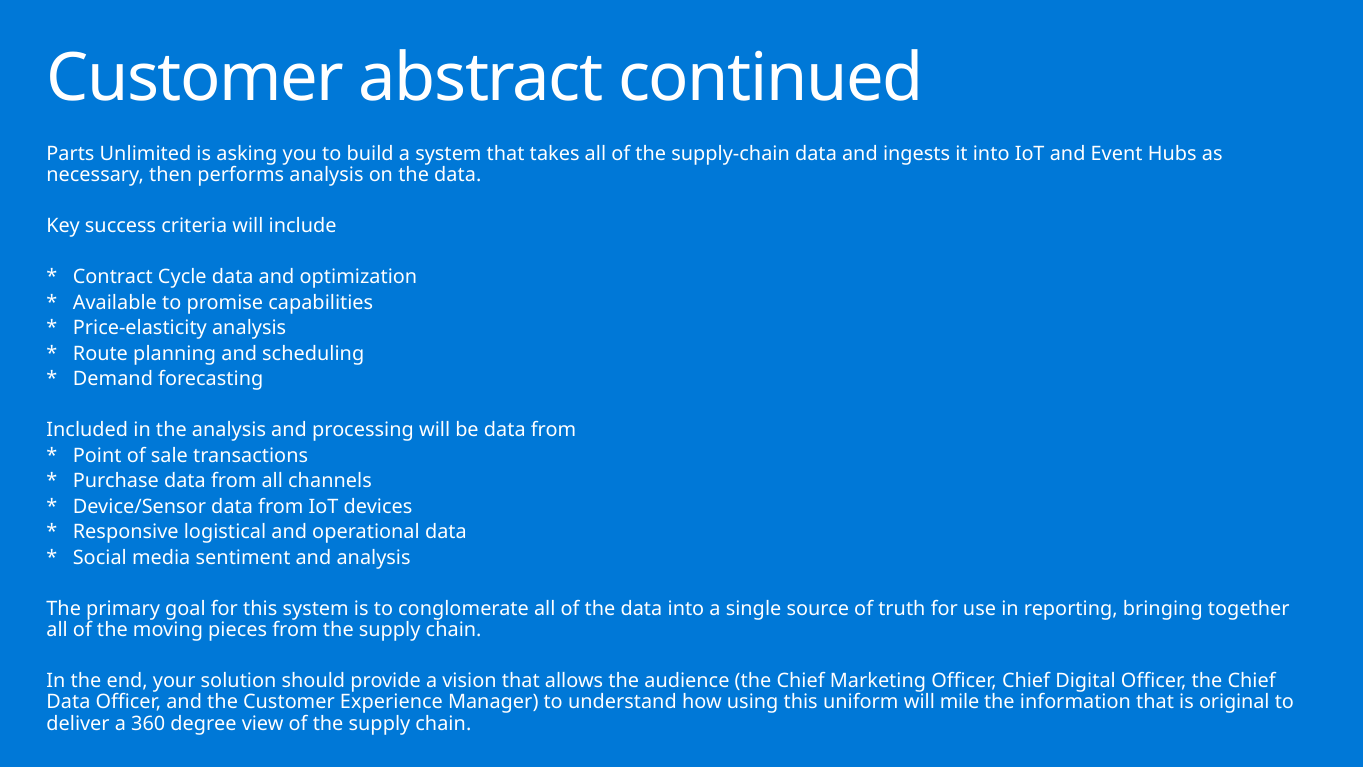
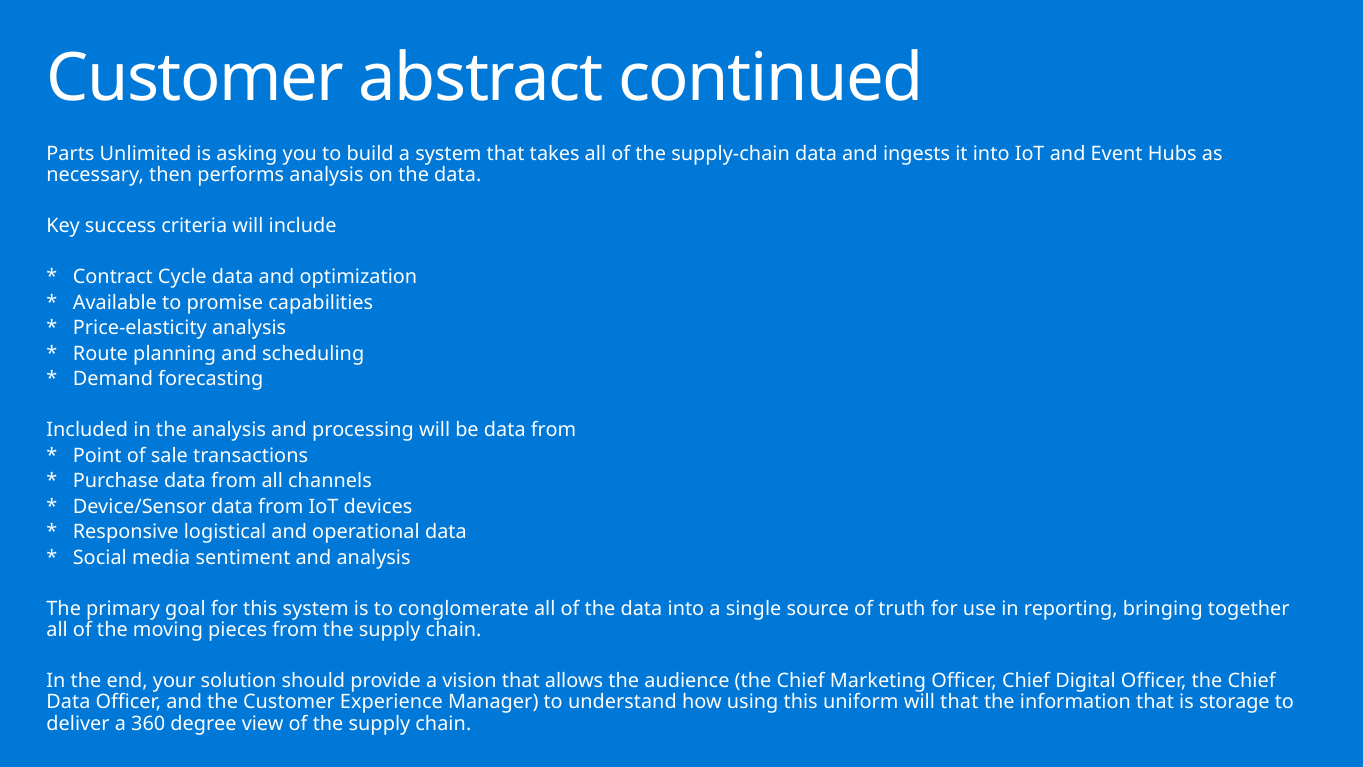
will mile: mile -> that
original: original -> storage
